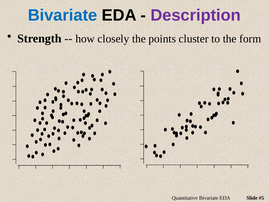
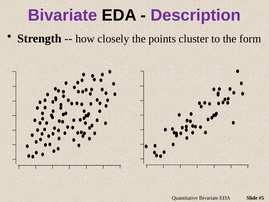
Bivariate at (63, 15) colour: blue -> purple
